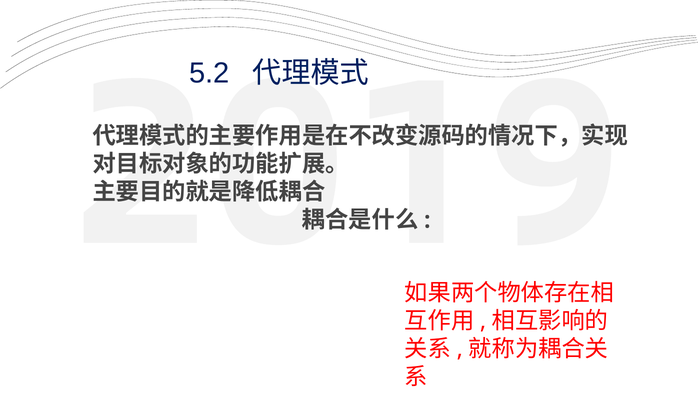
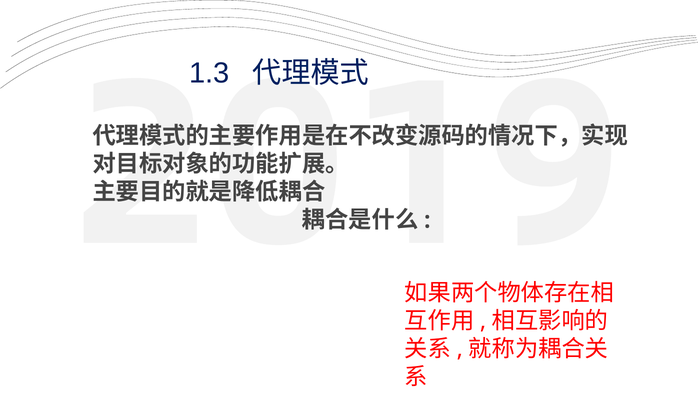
5.2: 5.2 -> 1.3
